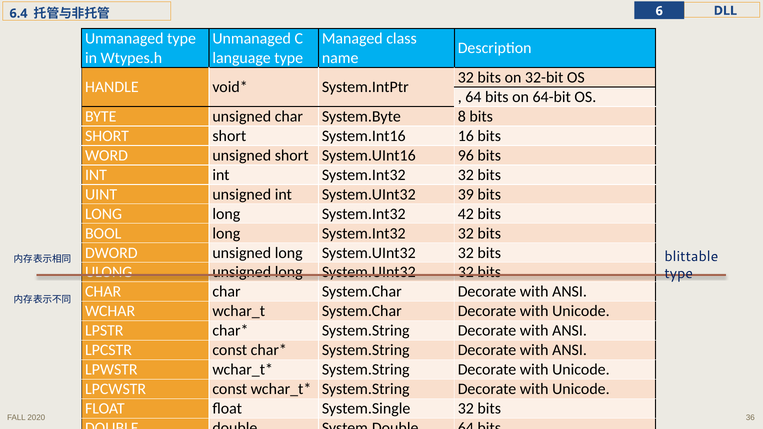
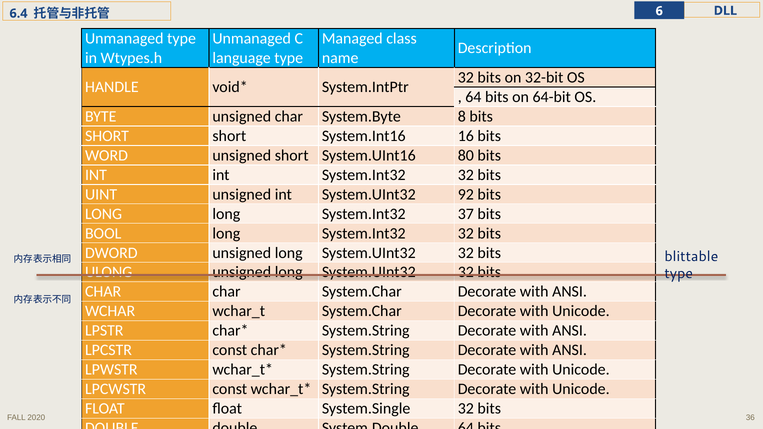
96: 96 -> 80
39: 39 -> 92
42: 42 -> 37
